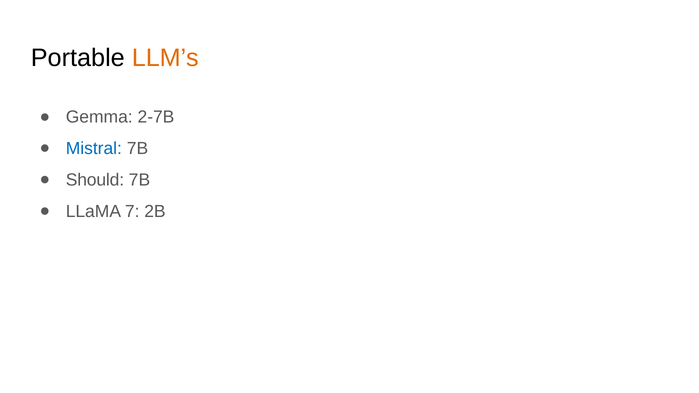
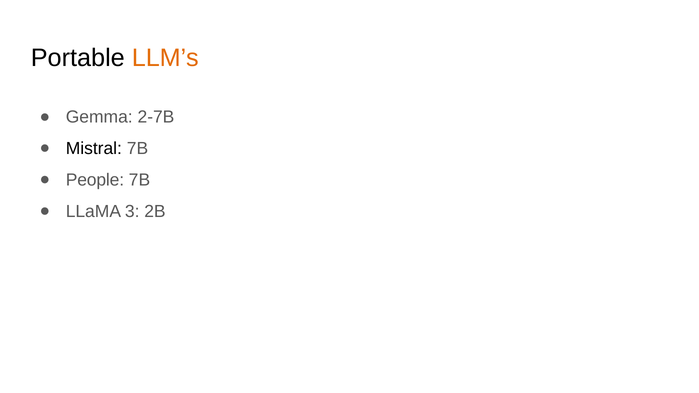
Mistral colour: blue -> black
Should: Should -> People
7: 7 -> 3
